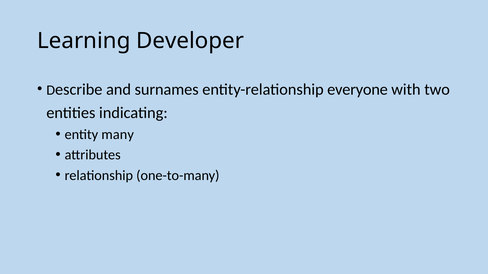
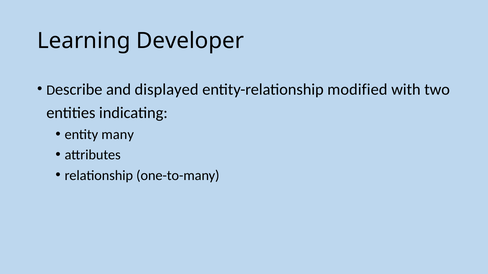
surnames: surnames -> displayed
everyone: everyone -> modified
